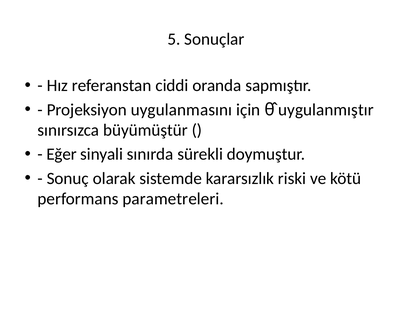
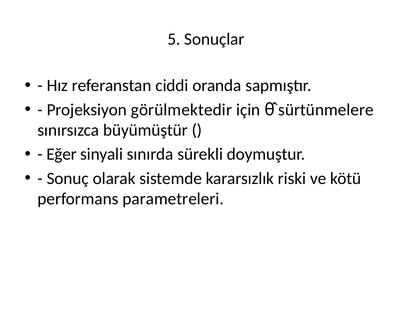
uygulanmasını: uygulanmasını -> görülmektedir
uygulanmıştır: uygulanmıştır -> sürtünmelere
